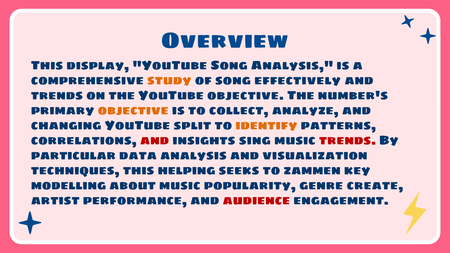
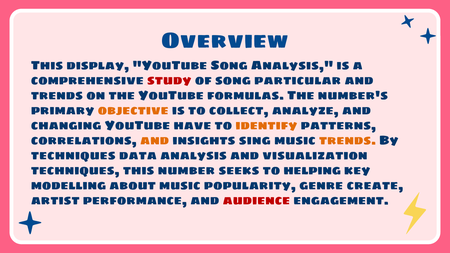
study colour: orange -> red
effectively: effectively -> particular
YouTube objective: objective -> formulas
split: split -> have
and at (155, 140) colour: red -> orange
trends at (347, 140) colour: red -> orange
particular at (73, 155): particular -> techniques
helping: helping -> number
zammen: zammen -> helping
